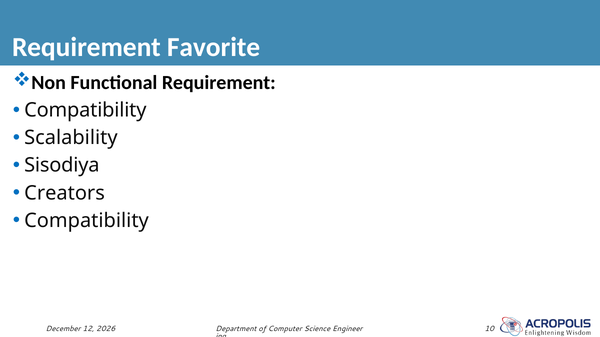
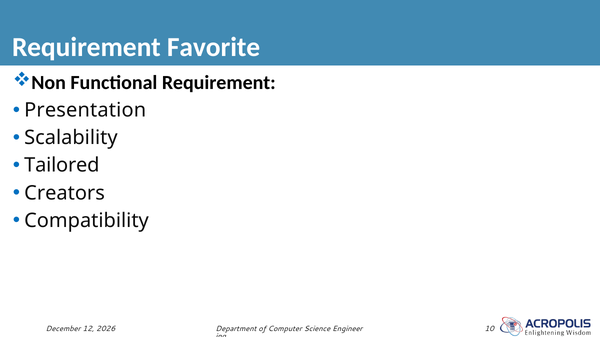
Compatibility at (85, 110): Compatibility -> Presentation
Sisodiya: Sisodiya -> Tailored
